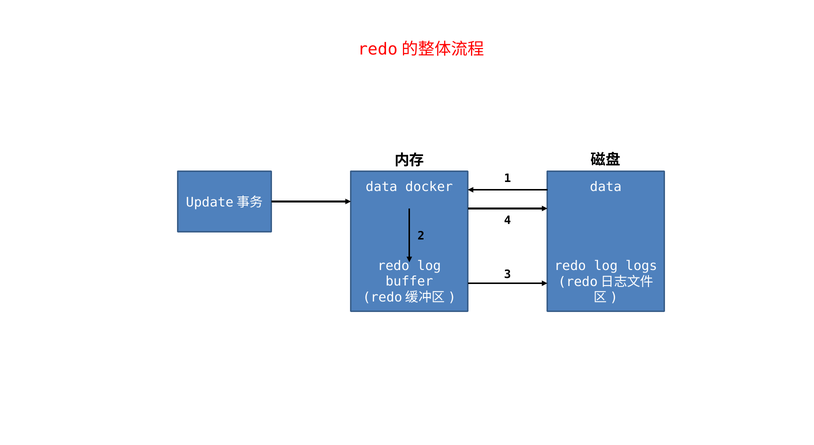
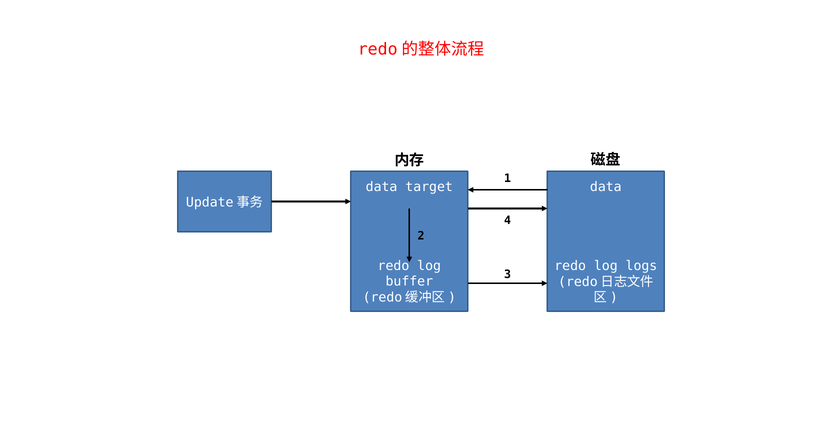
docker: docker -> target
